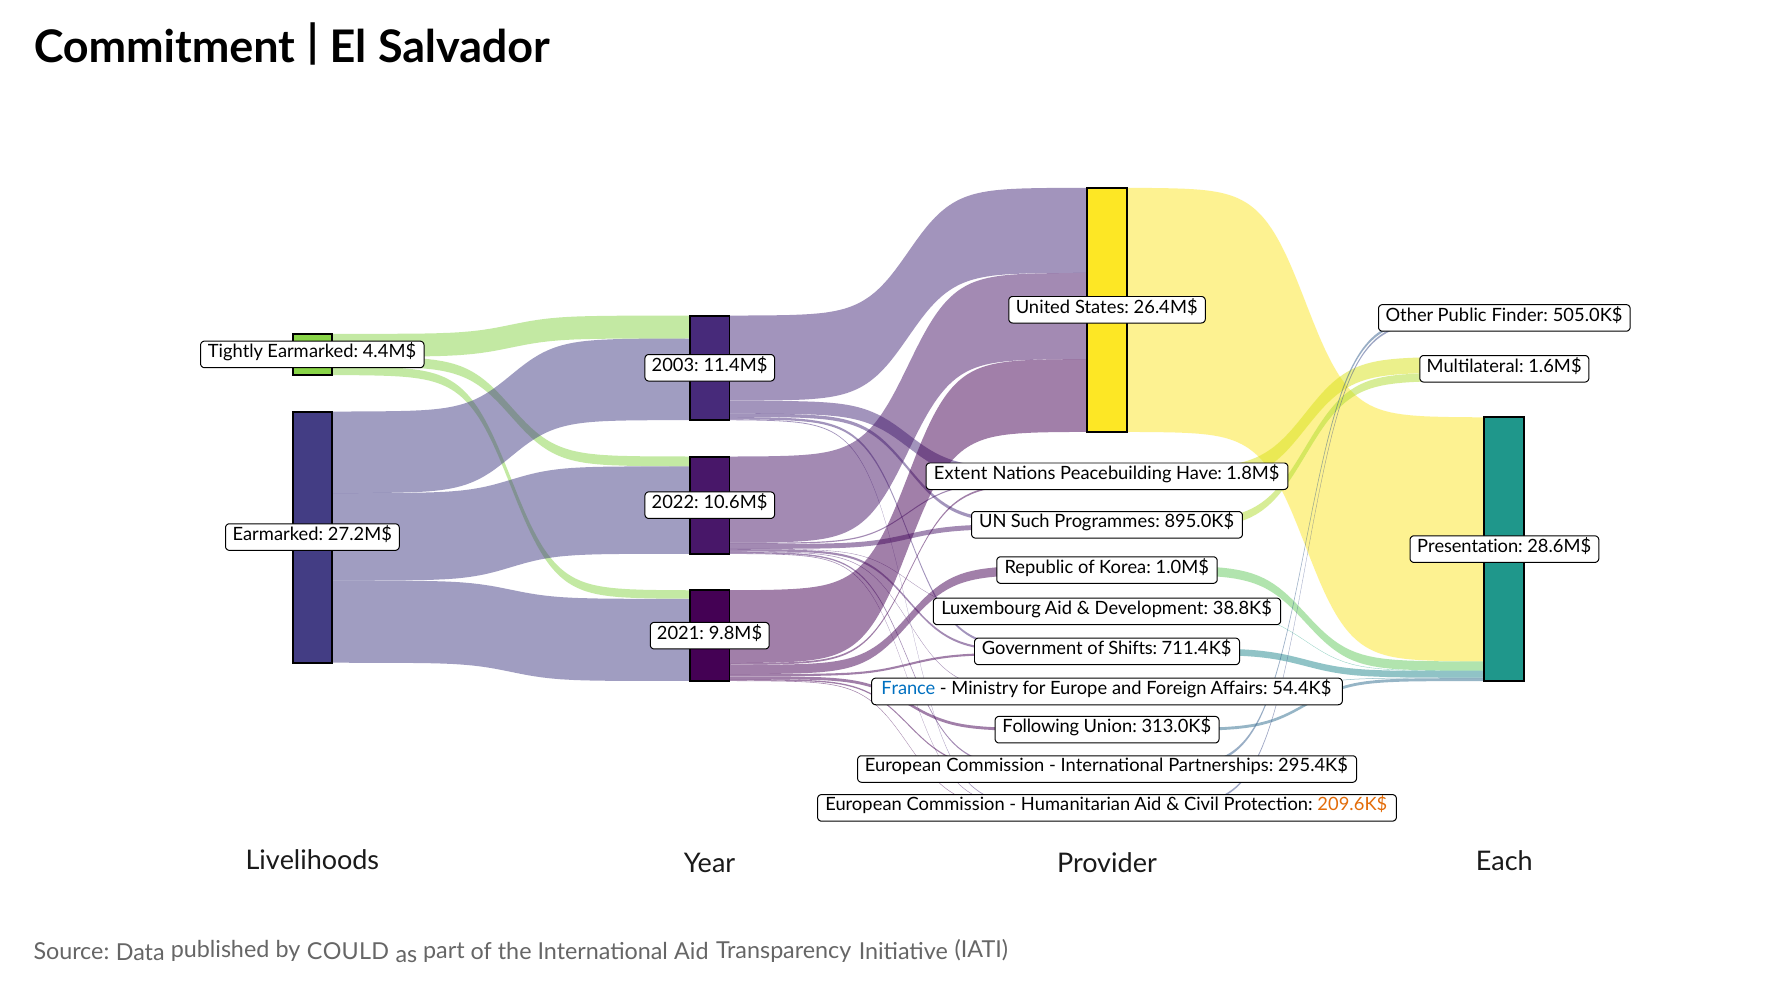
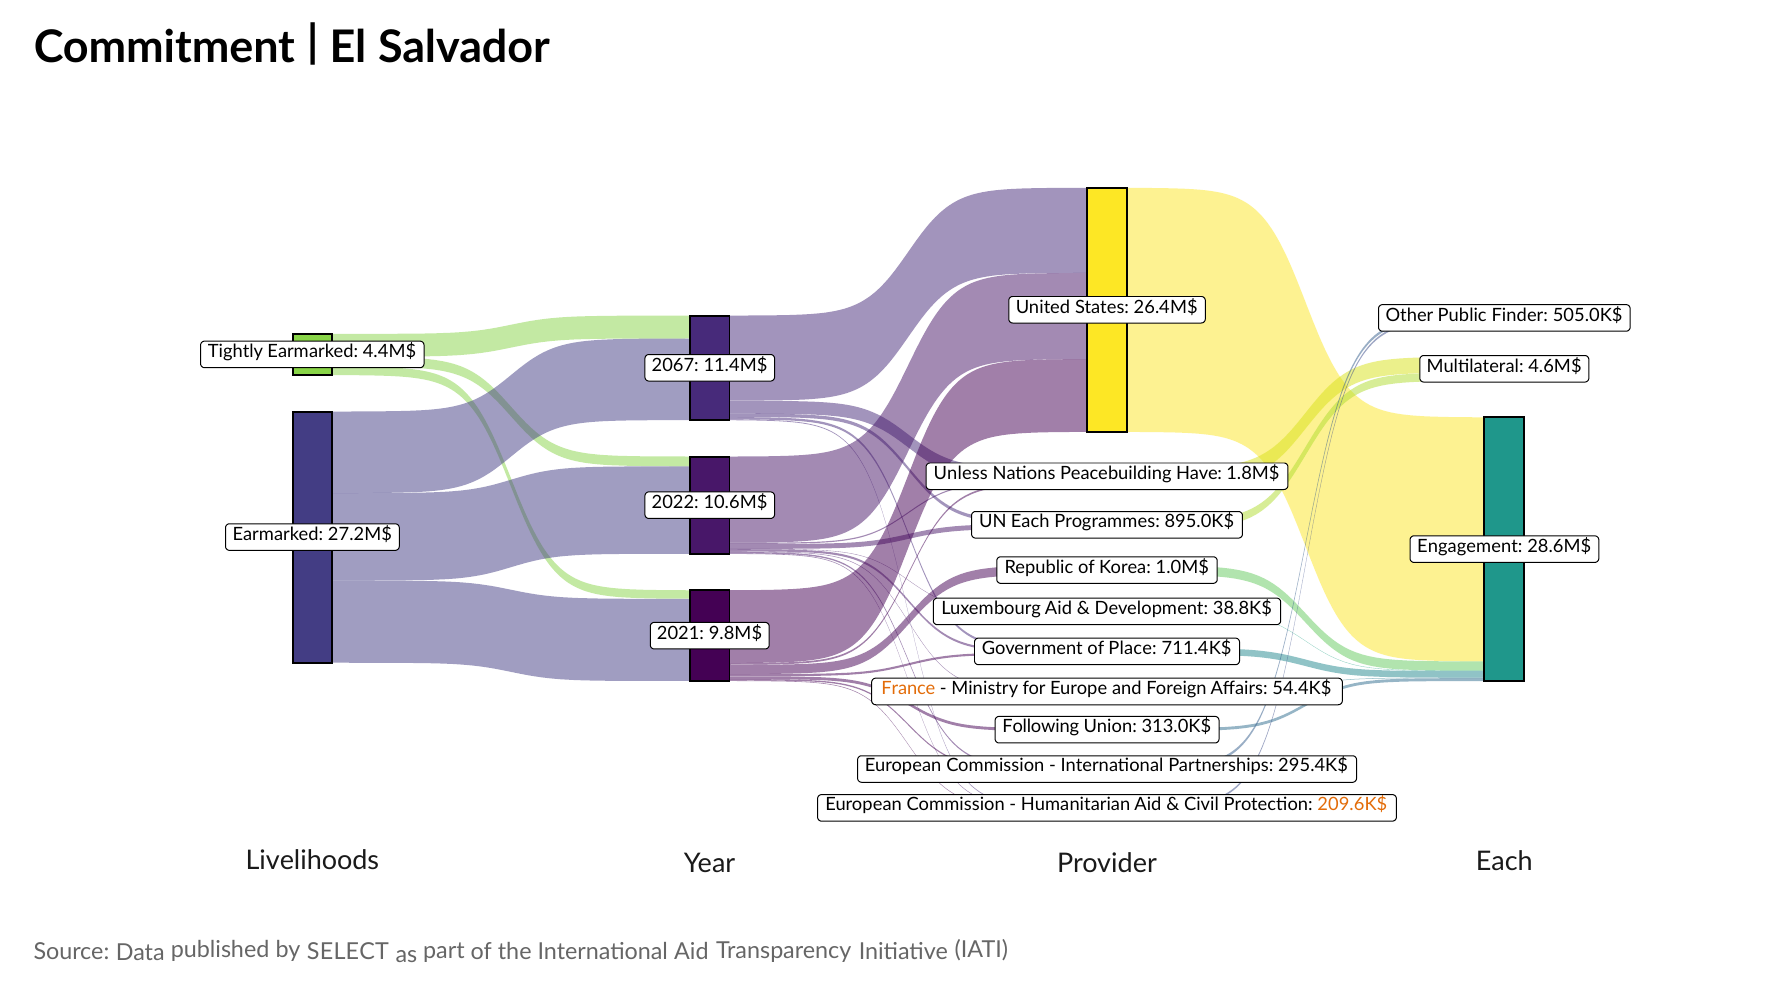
2003: 2003 -> 2067
1.6M$: 1.6M$ -> 4.6M$
Extent: Extent -> Unless
UN Such: Such -> Each
Presentation: Presentation -> Engagement
Shifts: Shifts -> Place
France colour: blue -> orange
COULD: COULD -> SELECT
